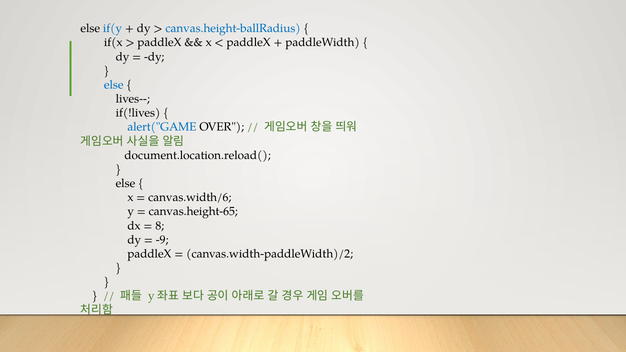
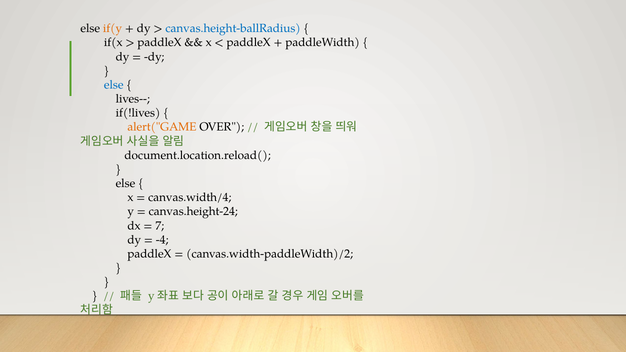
if(y colour: blue -> orange
alert("GAME colour: blue -> orange
canvas.width/6: canvas.width/6 -> canvas.width/4
canvas.height-65: canvas.height-65 -> canvas.height-24
8: 8 -> 7
-9: -9 -> -4
